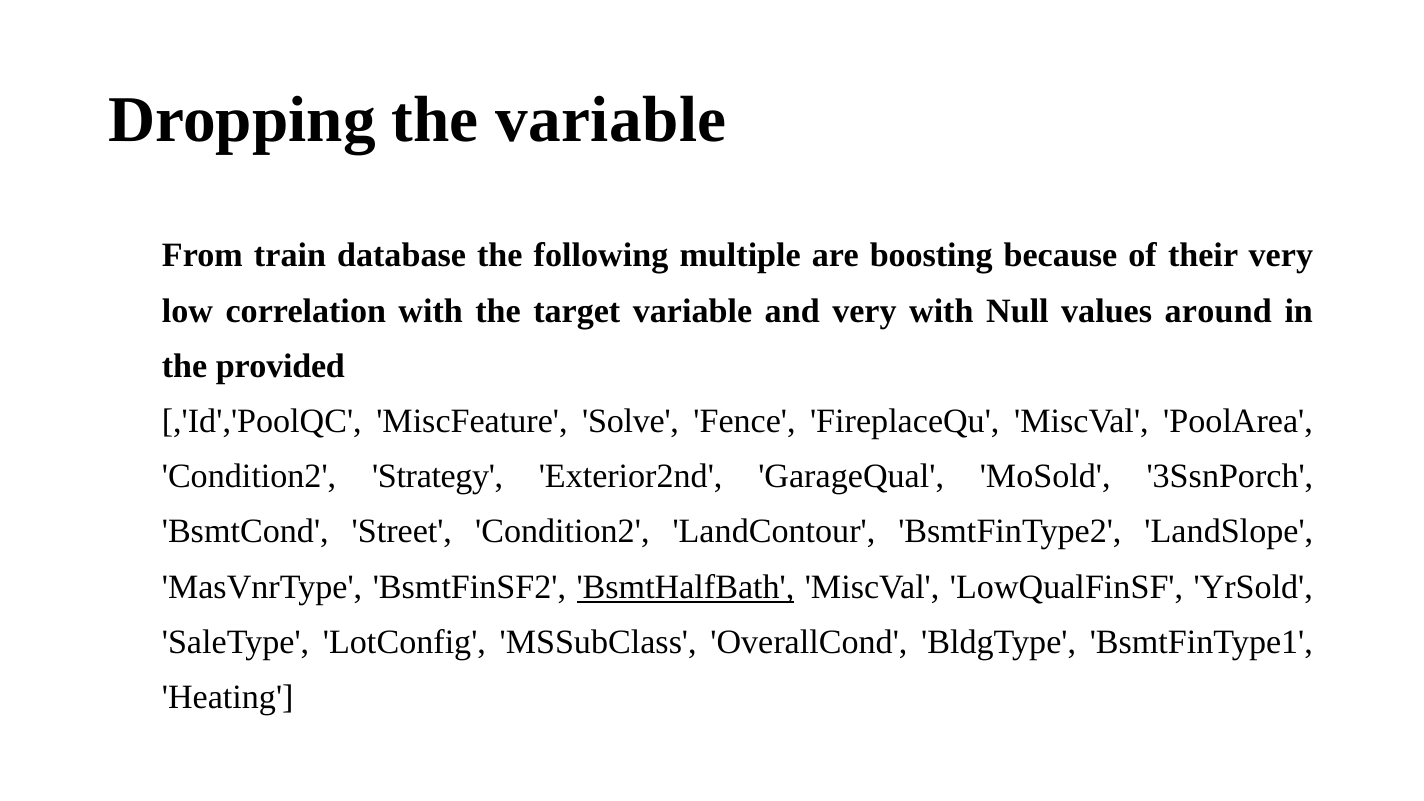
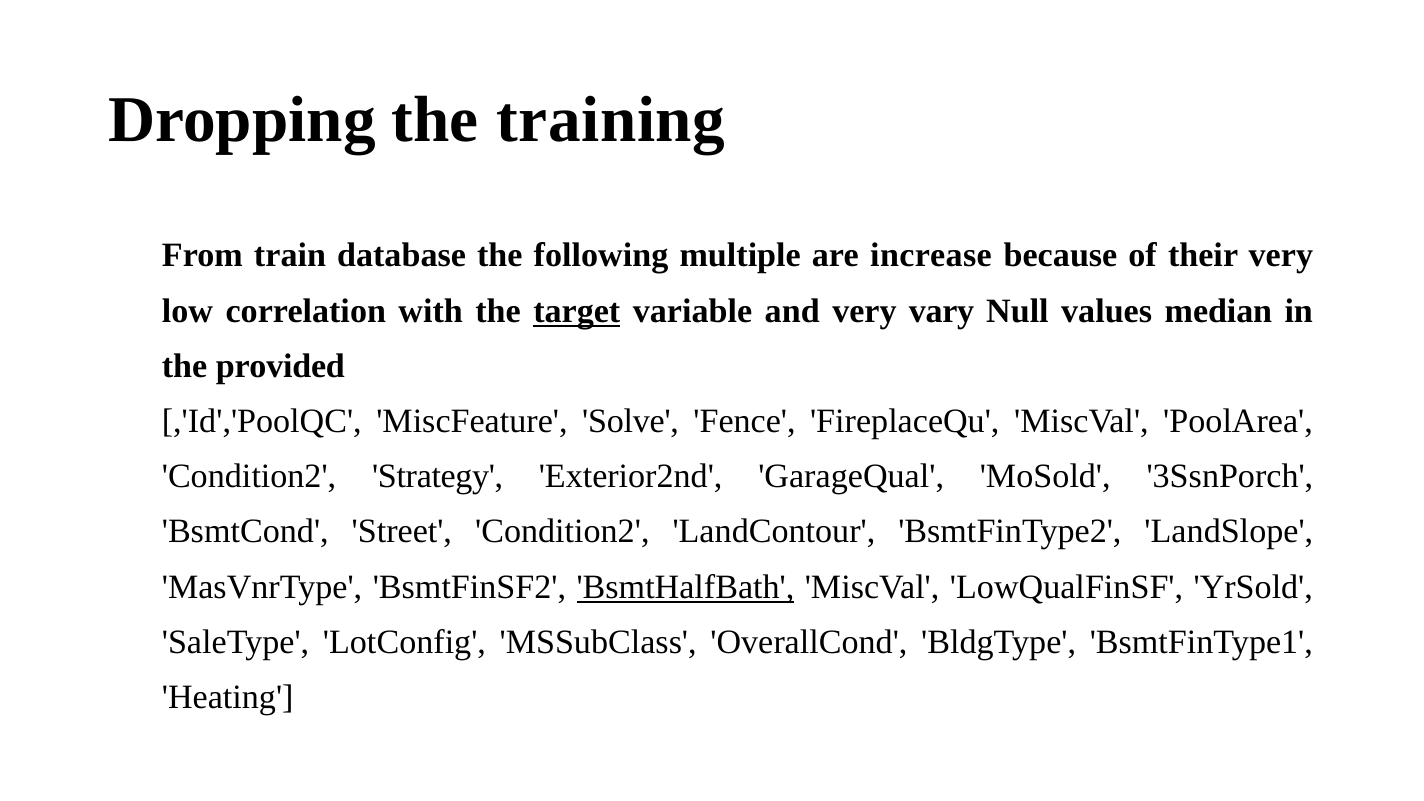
the variable: variable -> training
boosting: boosting -> increase
target underline: none -> present
very with: with -> vary
around: around -> median
